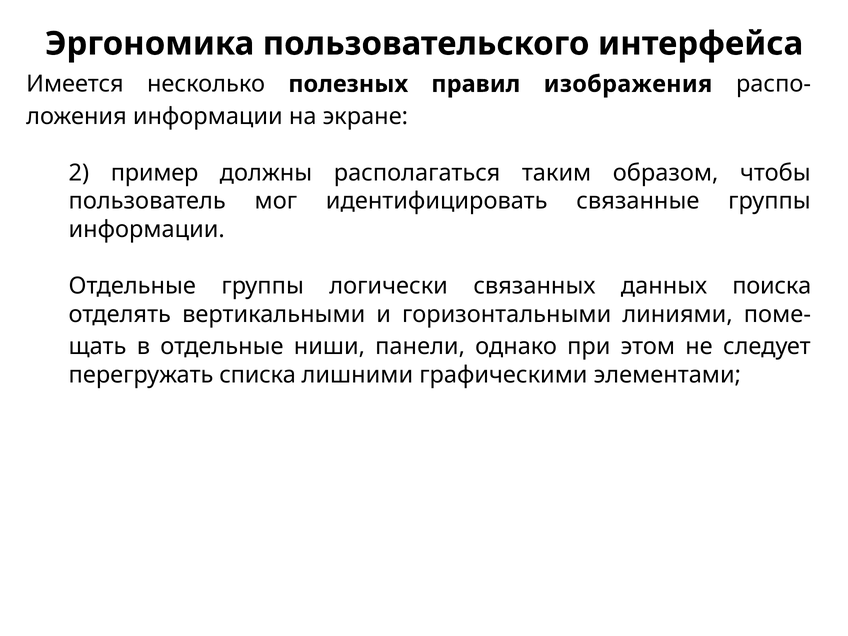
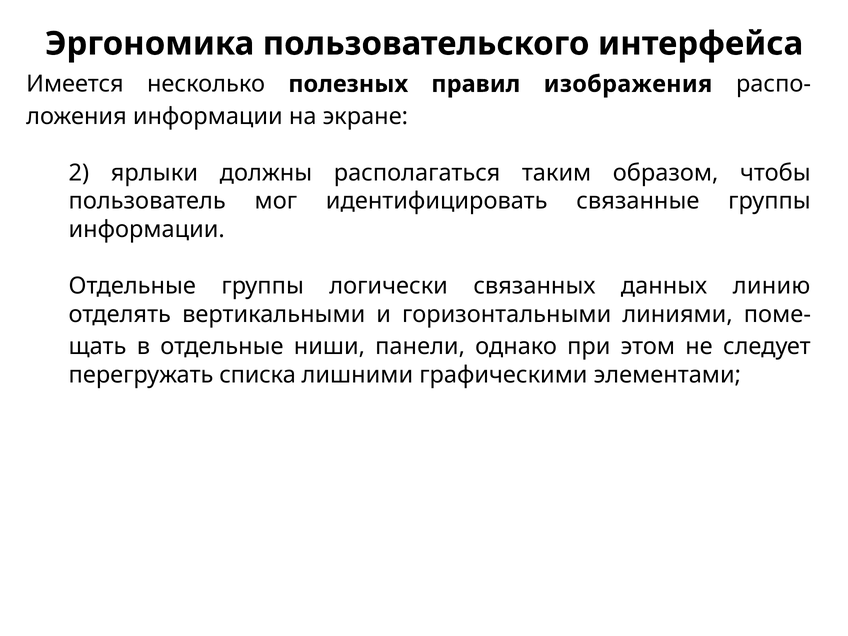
пример: пример -> ярлыки
поиска: поиска -> линию
